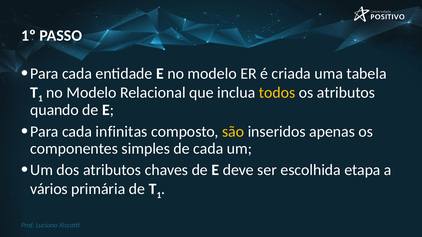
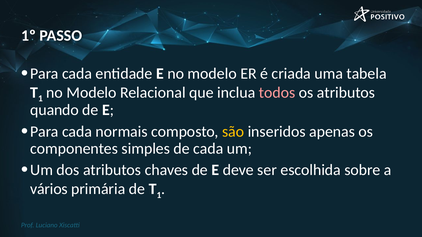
todos colour: yellow -> pink
infinitas: infinitas -> normais
etapa: etapa -> sobre
